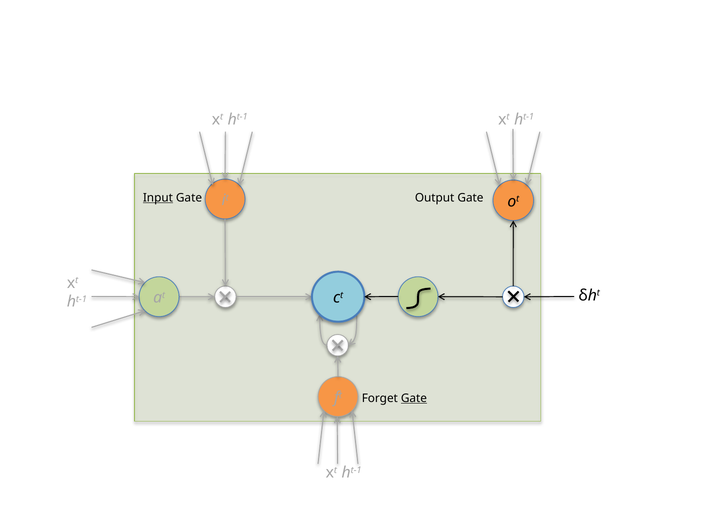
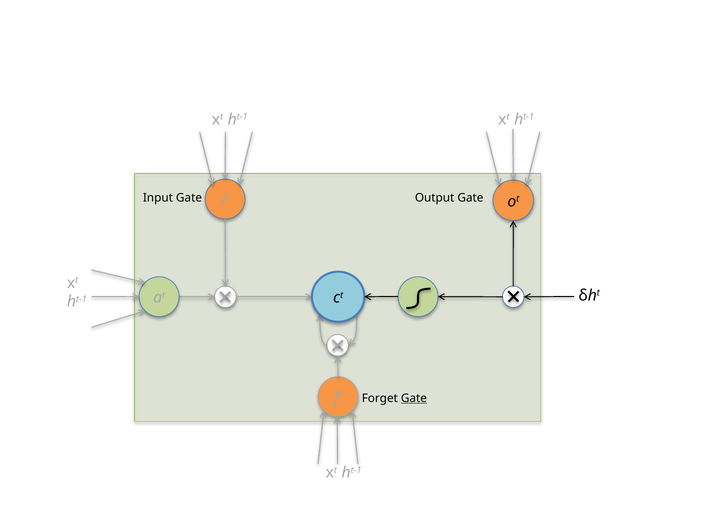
Input underline: present -> none
